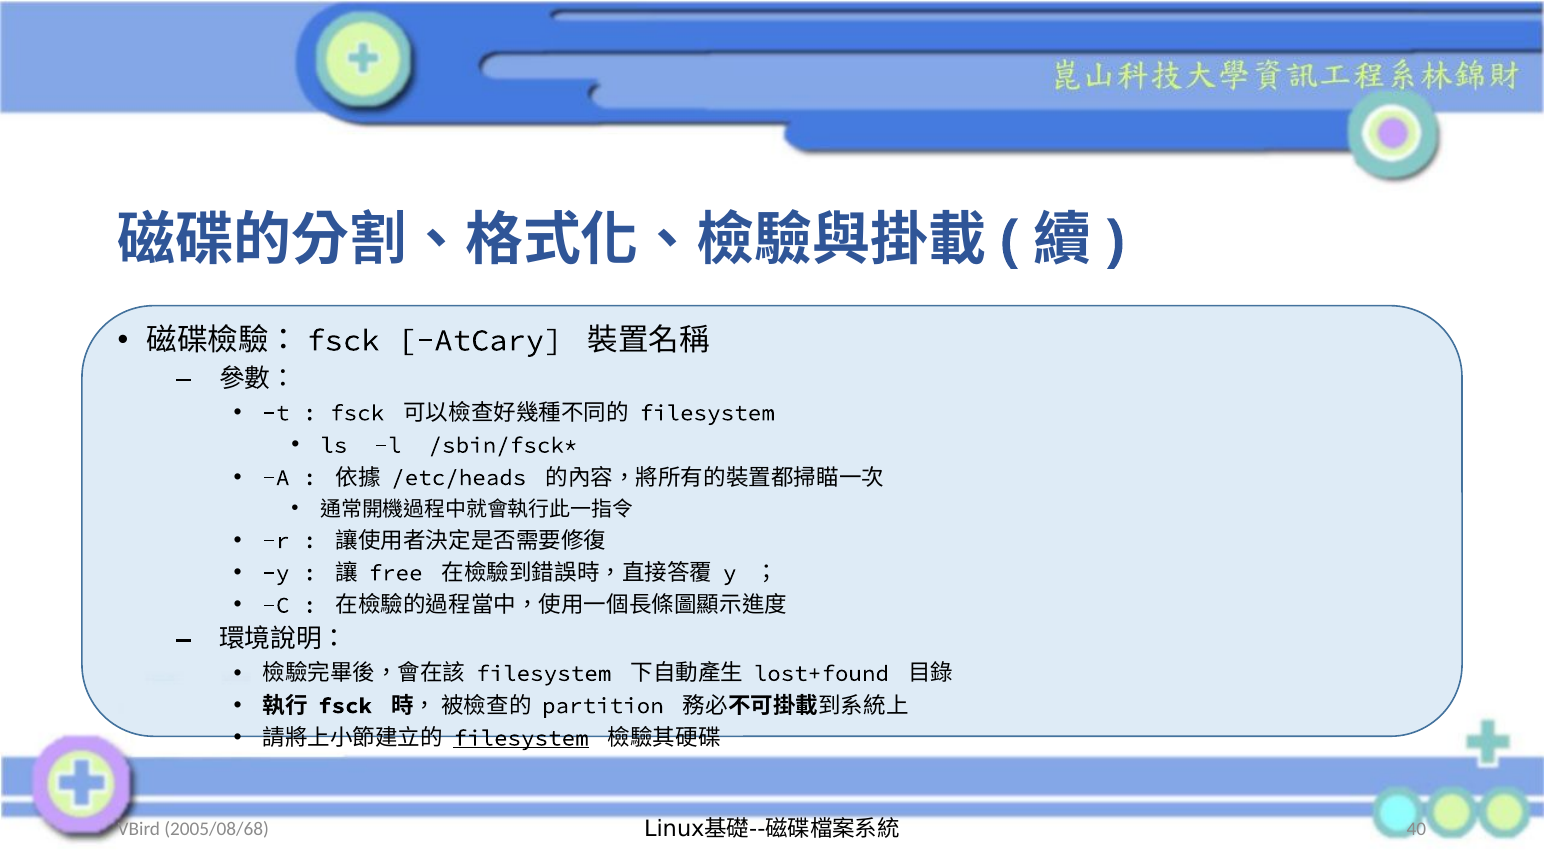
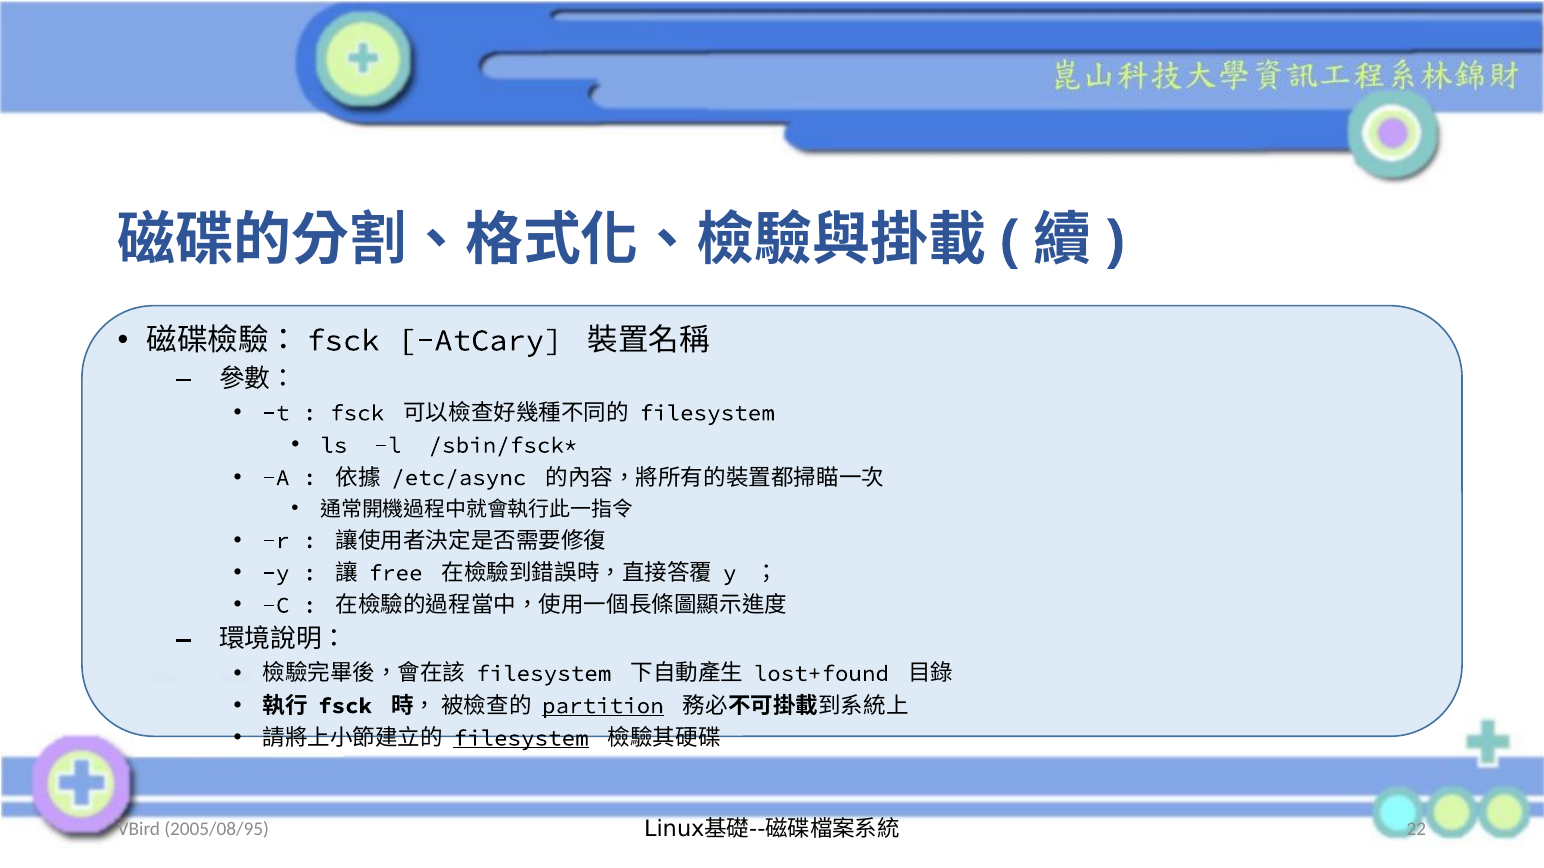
/etc/heads: /etc/heads -> /etc/async
partition underline: none -> present
40: 40 -> 22
2005/08/68: 2005/08/68 -> 2005/08/95
